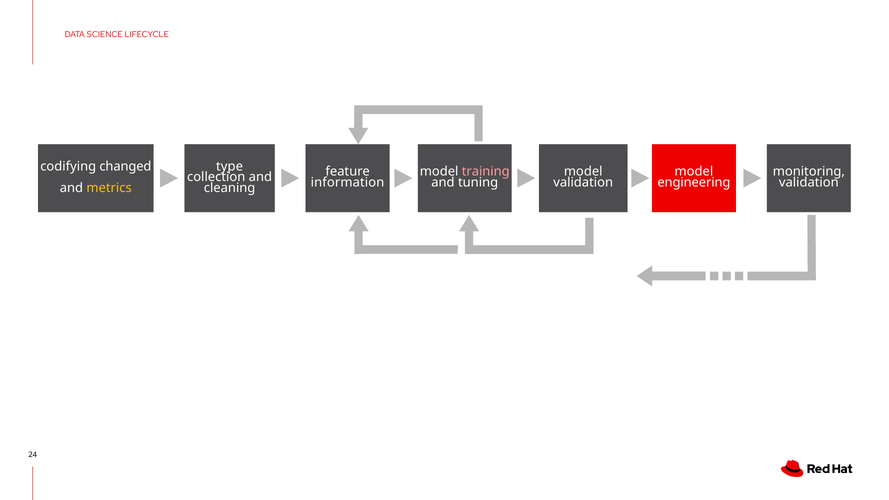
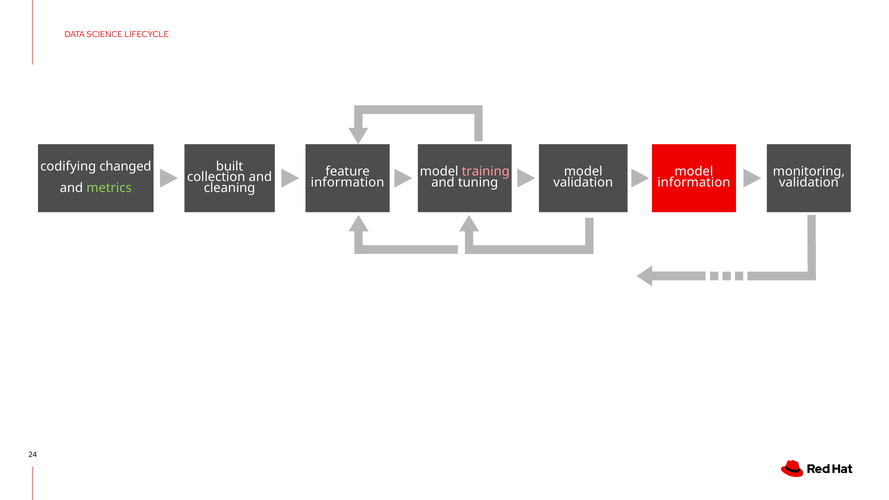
type: type -> built
engineering at (694, 183): engineering -> information
metrics colour: yellow -> light green
